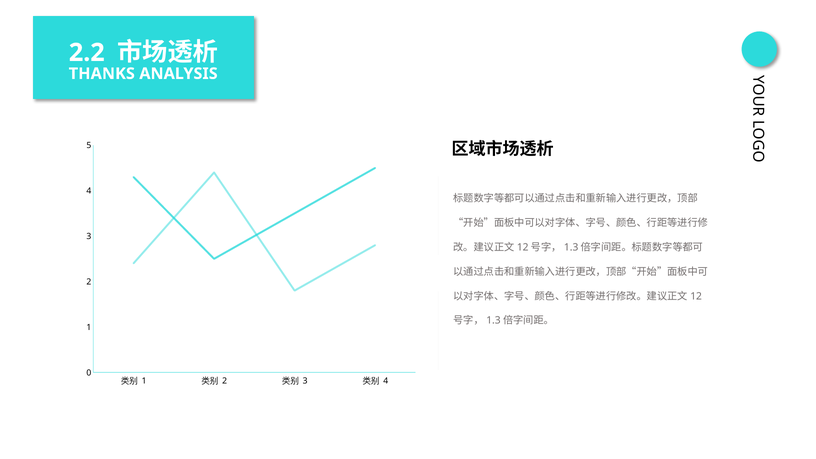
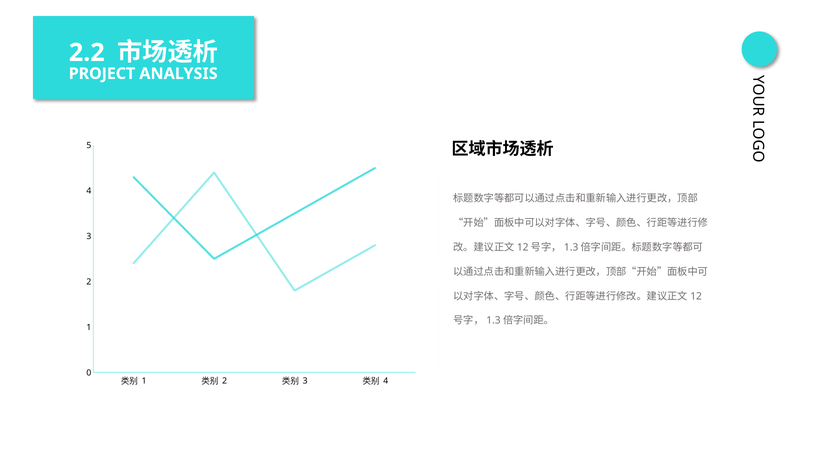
THANKS: THANKS -> PROJECT
